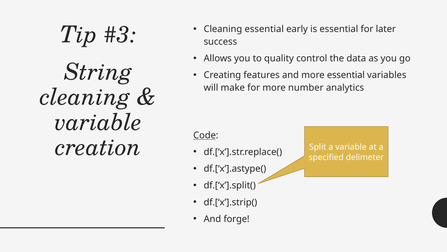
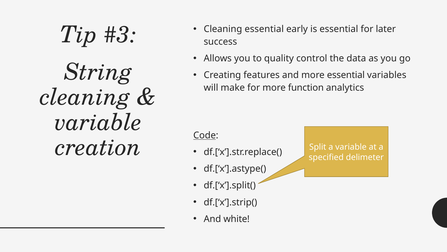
number: number -> function
forge: forge -> white
